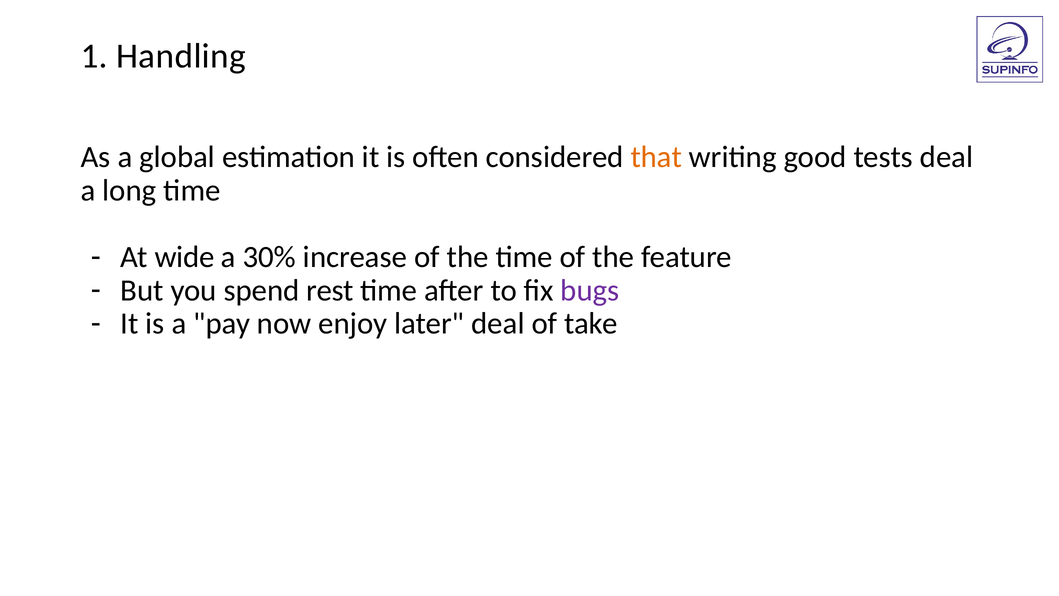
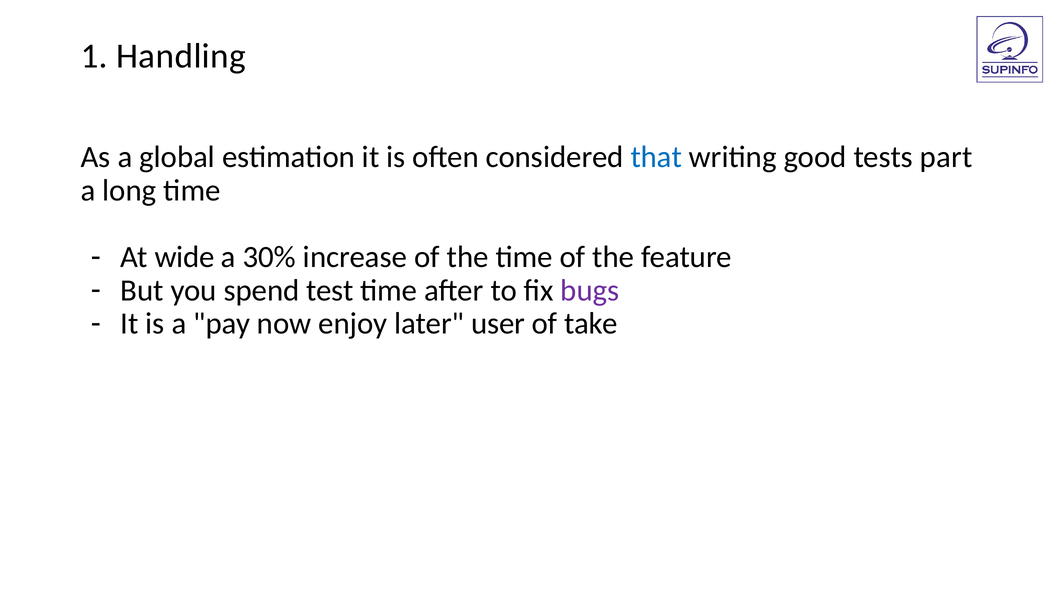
that colour: orange -> blue
tests deal: deal -> part
rest: rest -> test
later deal: deal -> user
